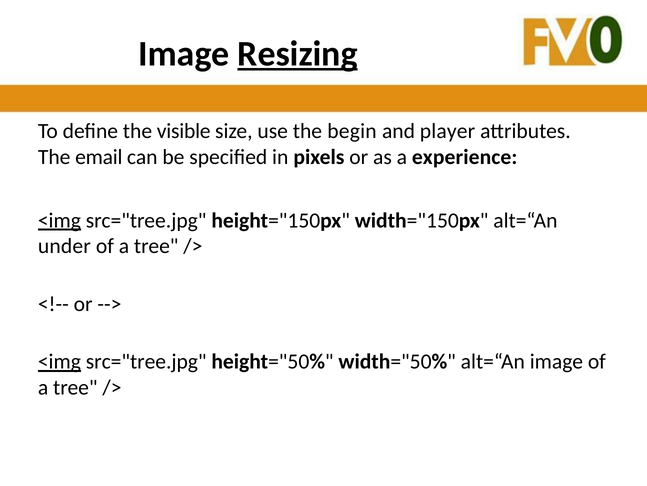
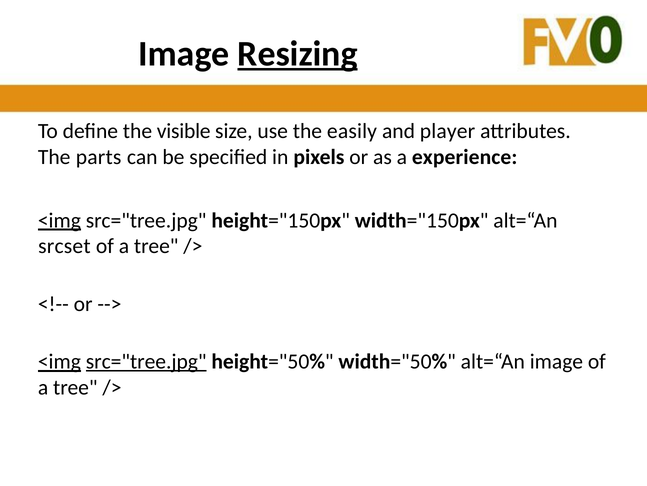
begin: begin -> easily
email: email -> parts
under: under -> srcset
src="tree.jpg at (146, 361) underline: none -> present
